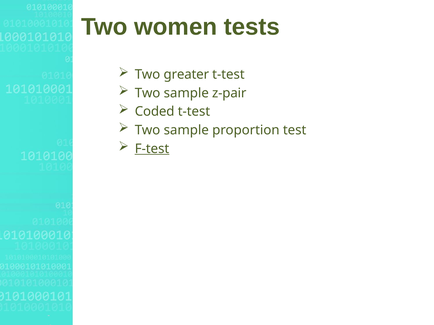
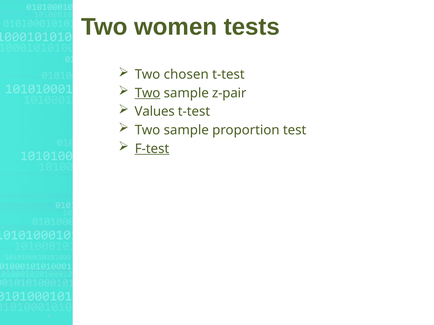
greater: greater -> chosen
Two at (148, 93) underline: none -> present
Coded: Coded -> Values
